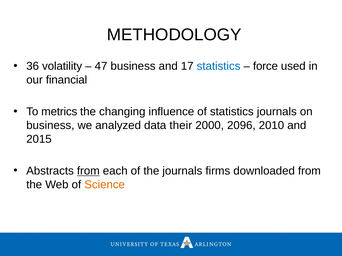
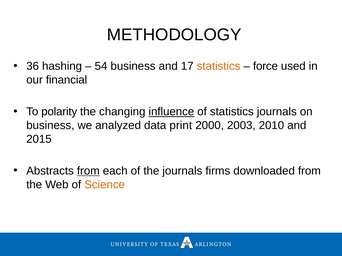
volatility: volatility -> hashing
47: 47 -> 54
statistics at (219, 66) colour: blue -> orange
metrics: metrics -> polarity
influence underline: none -> present
their: their -> print
2096: 2096 -> 2003
